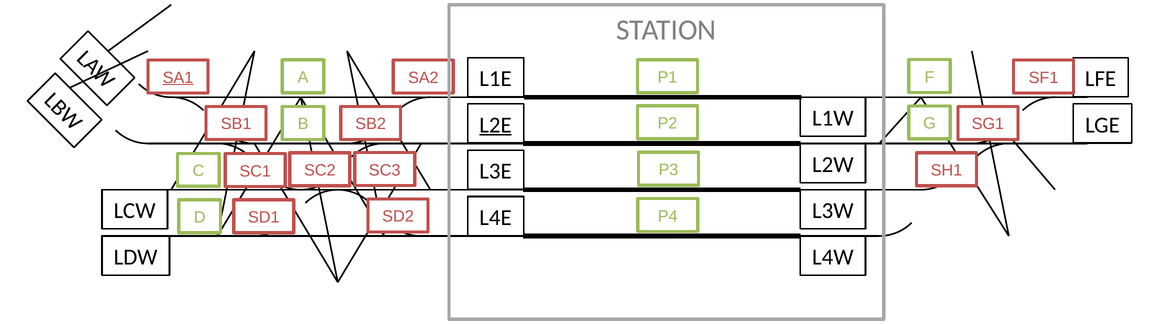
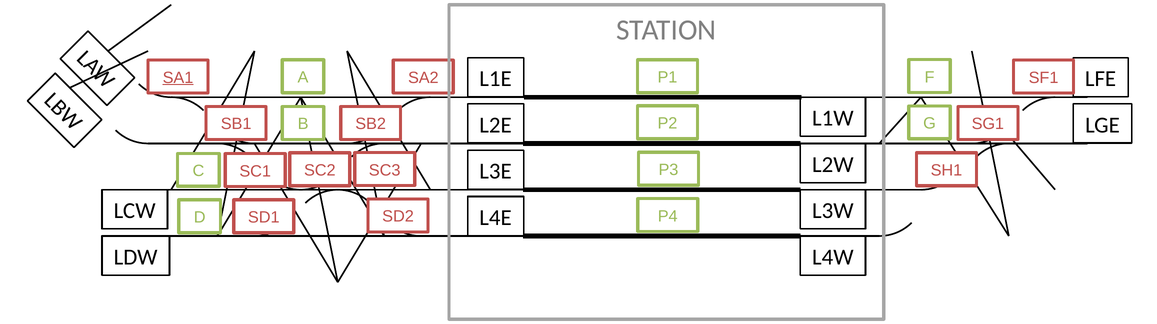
L2E underline: present -> none
